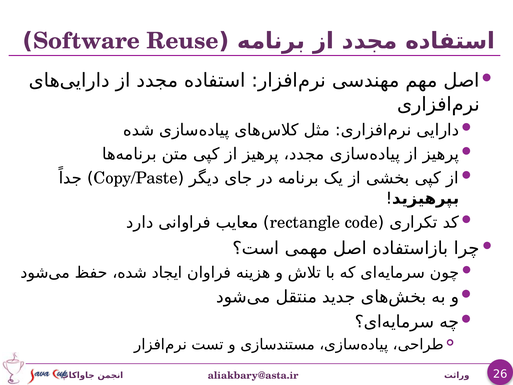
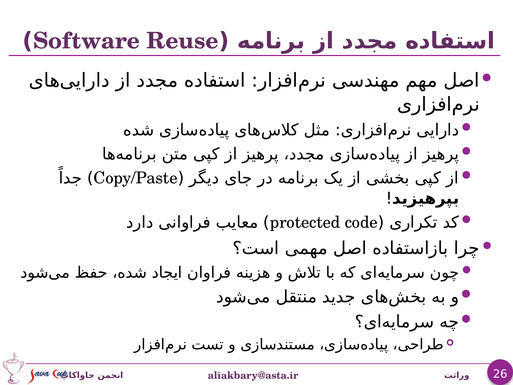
rectangle: rectangle -> protected
